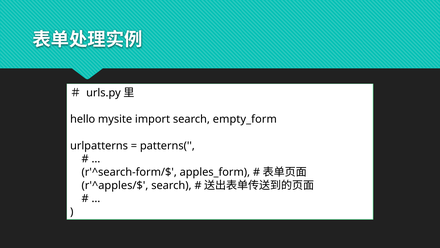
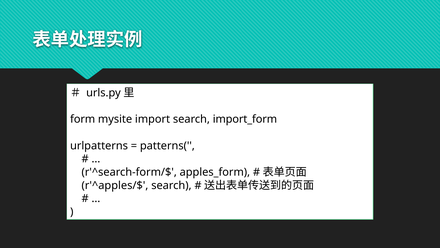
hello: hello -> form
empty_form: empty_form -> import_form
